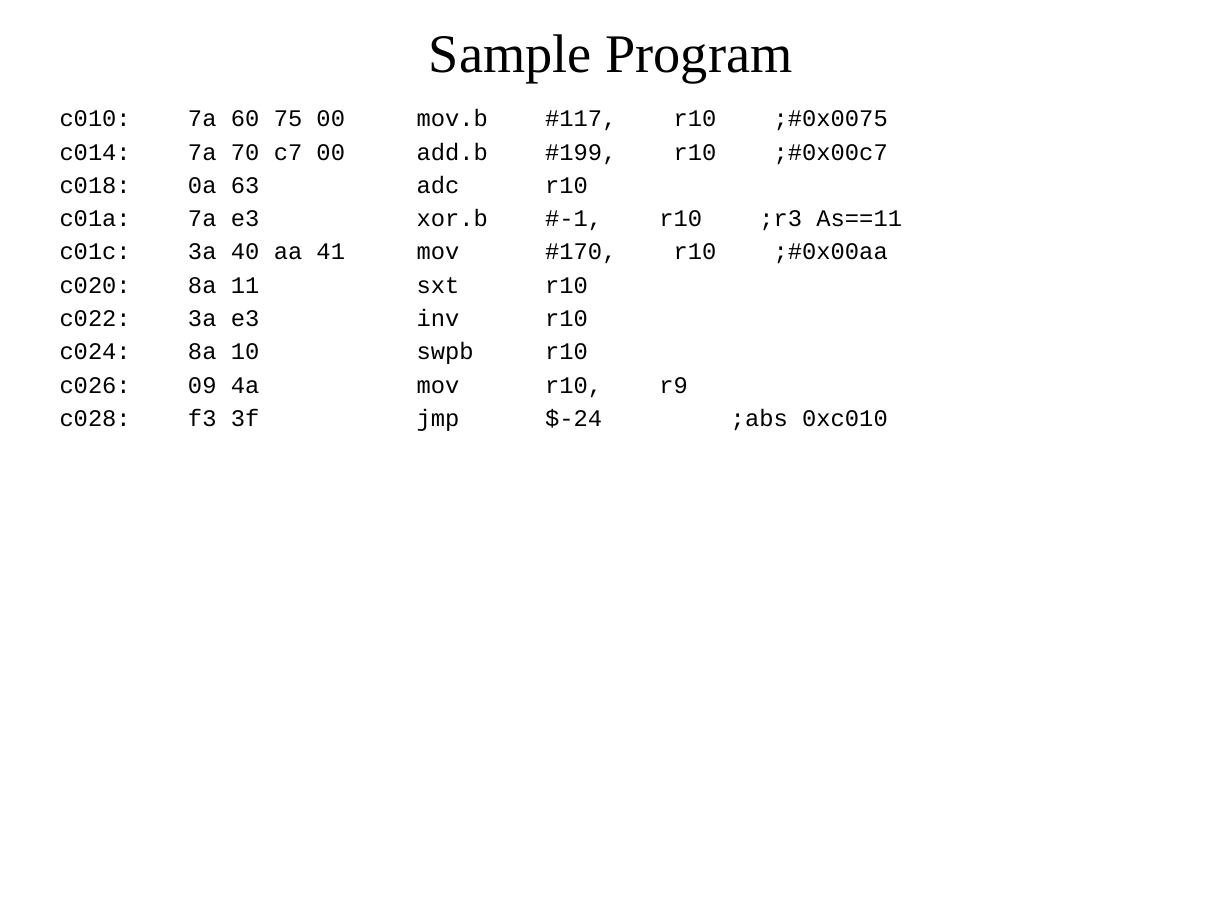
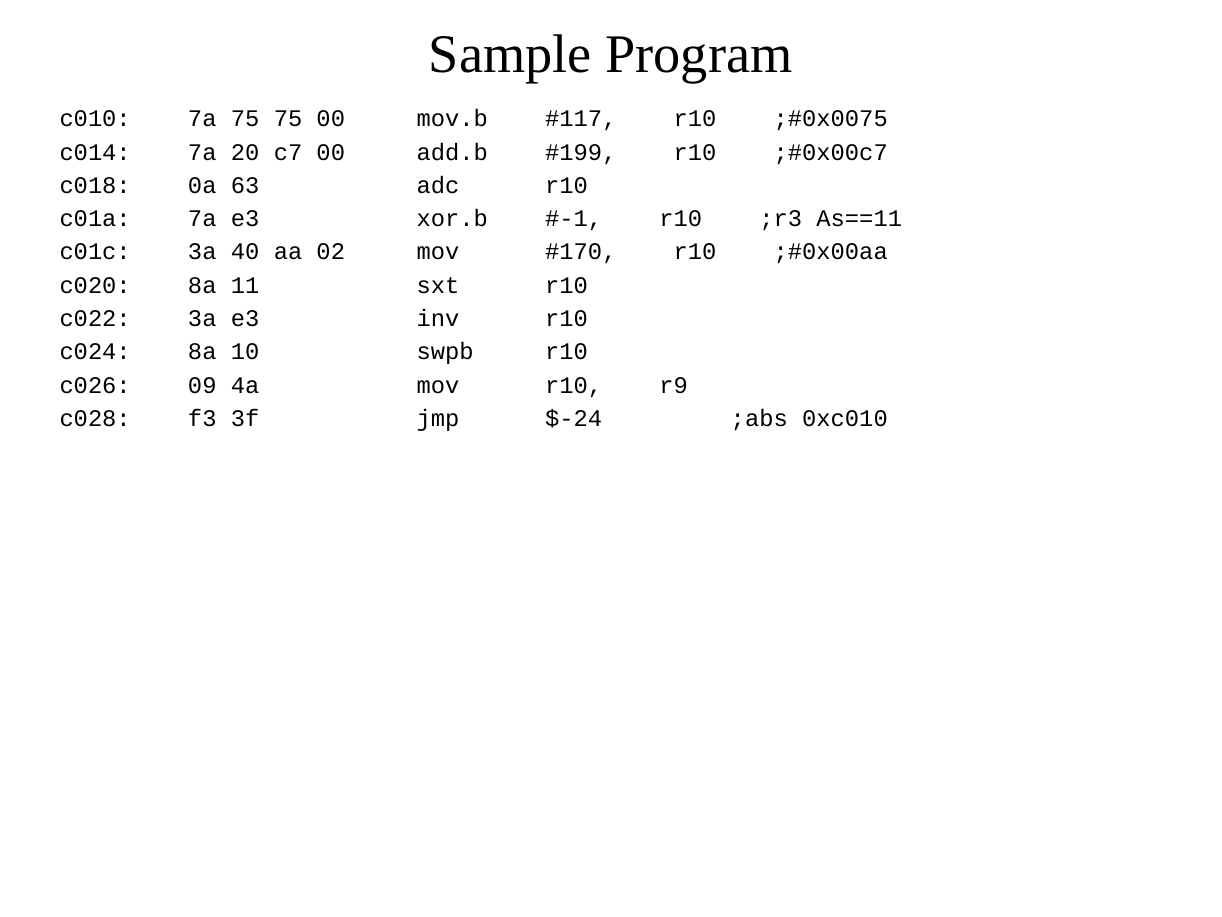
7a 60: 60 -> 75
70: 70 -> 20
41: 41 -> 02
